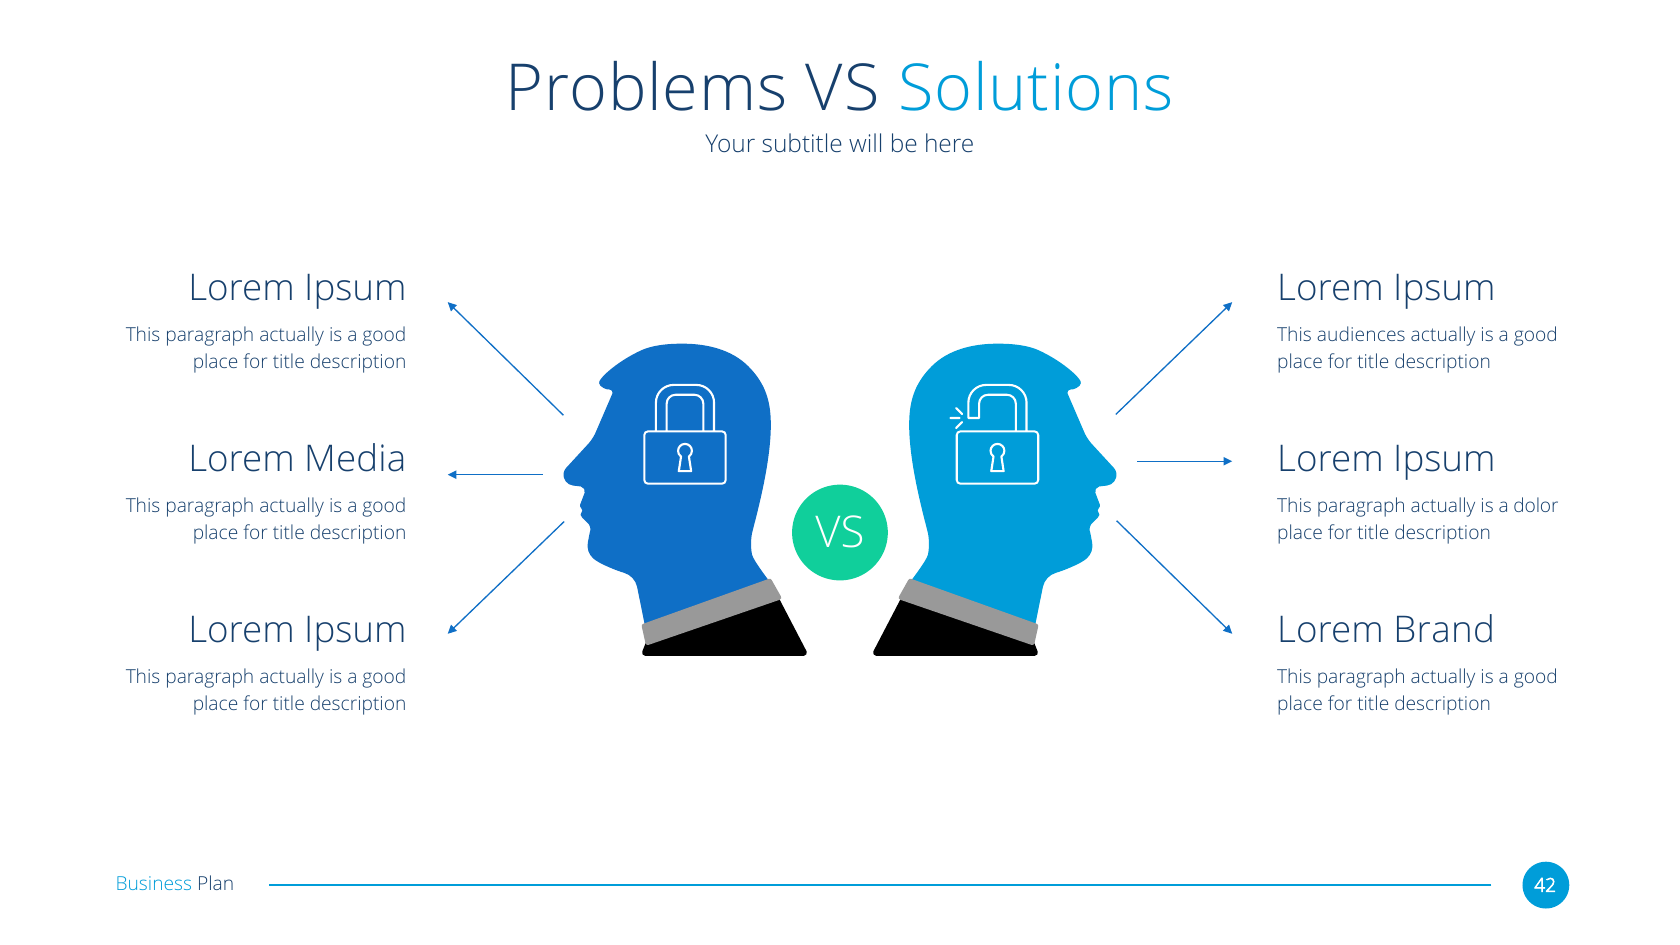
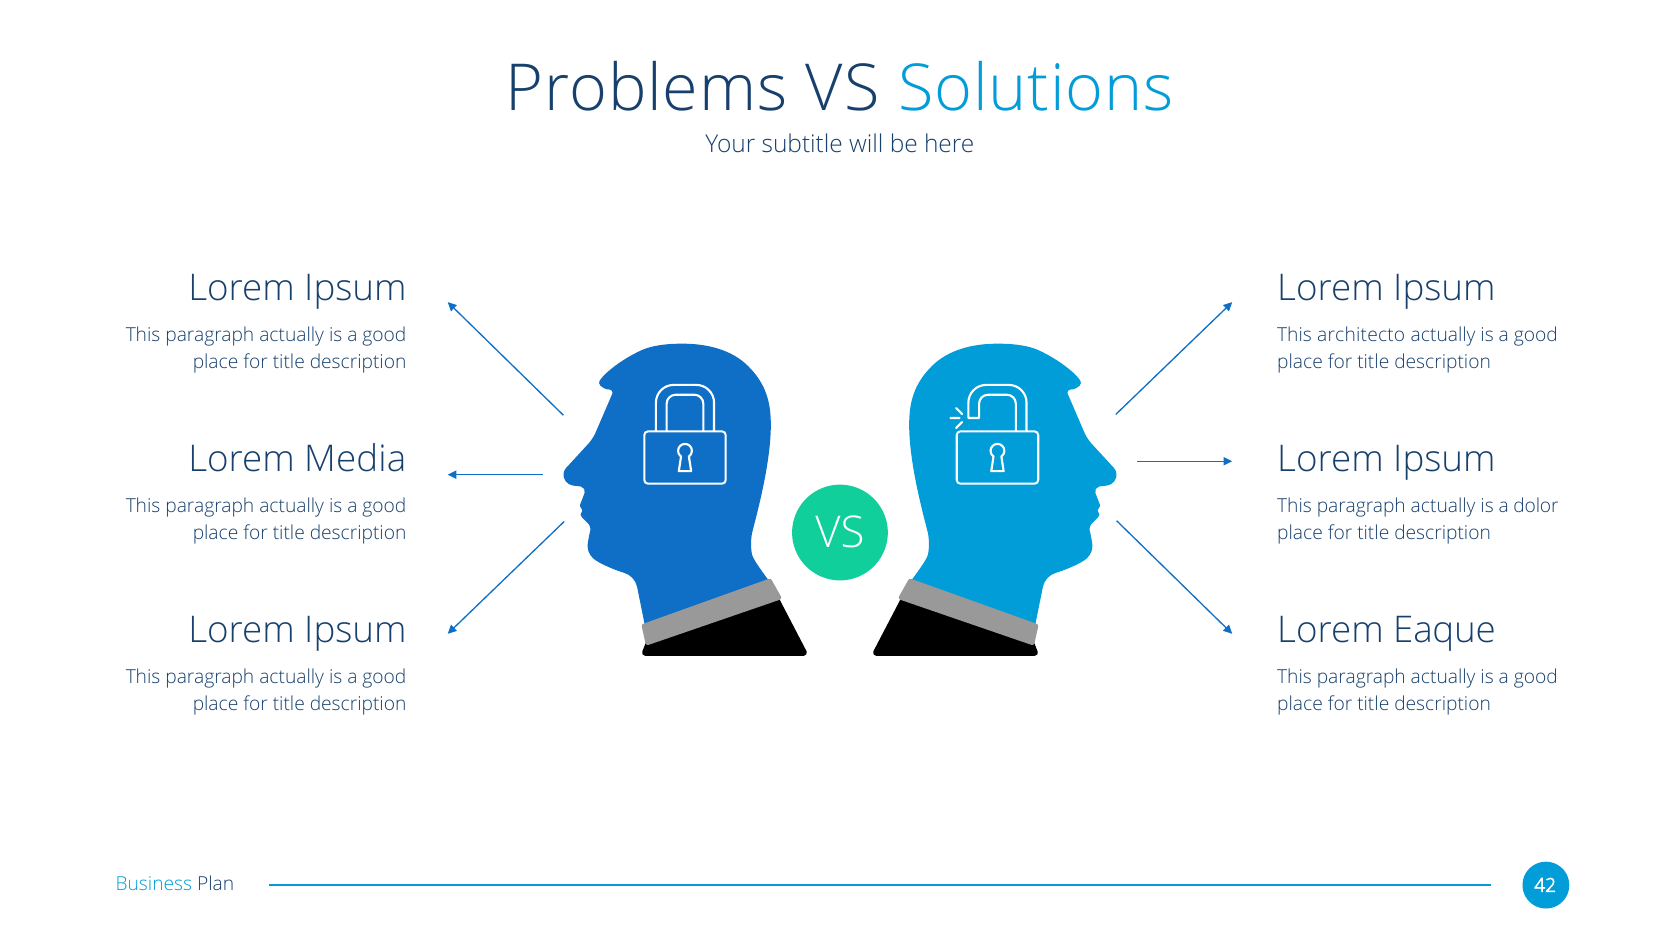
audiences: audiences -> architecto
Brand: Brand -> Eaque
